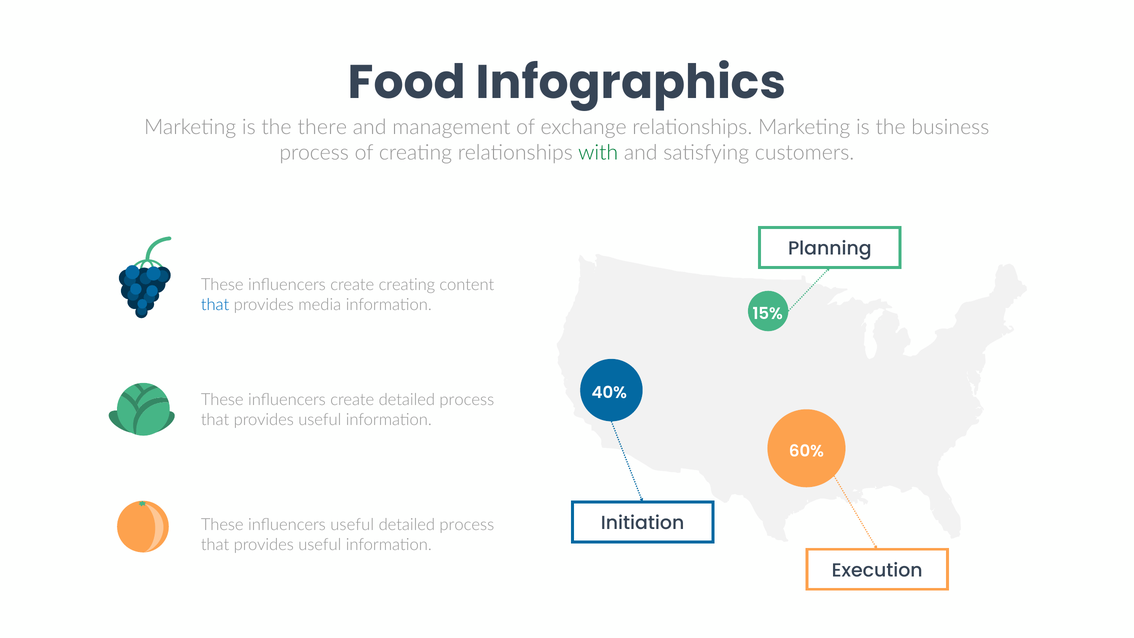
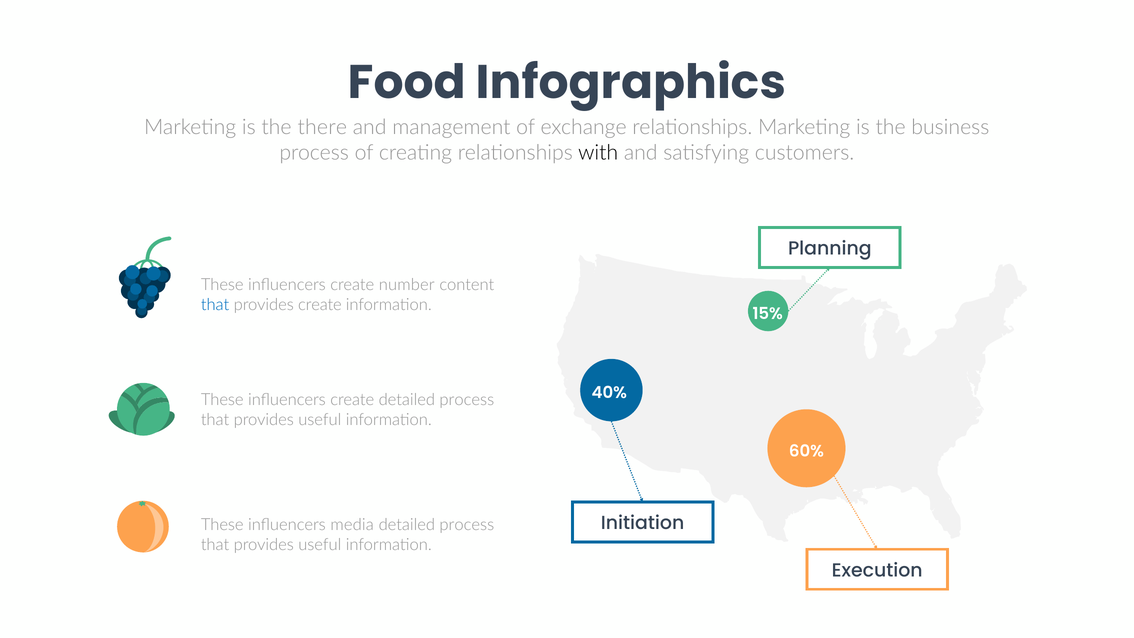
with colour: green -> black
create creating: creating -> number
provides media: media -> create
influencers useful: useful -> media
